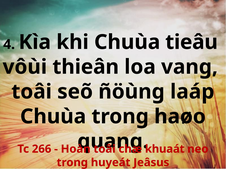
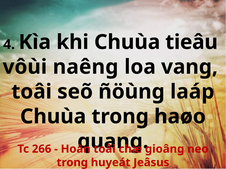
thieân: thieân -> naêng
khuaát: khuaát -> gioâng
